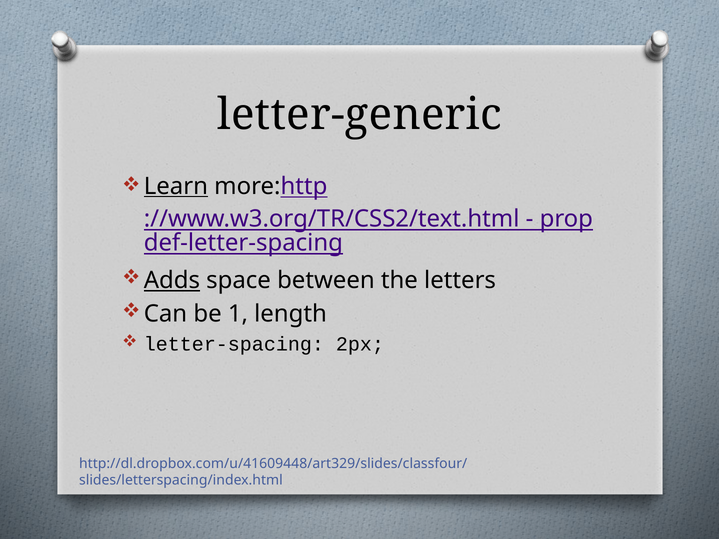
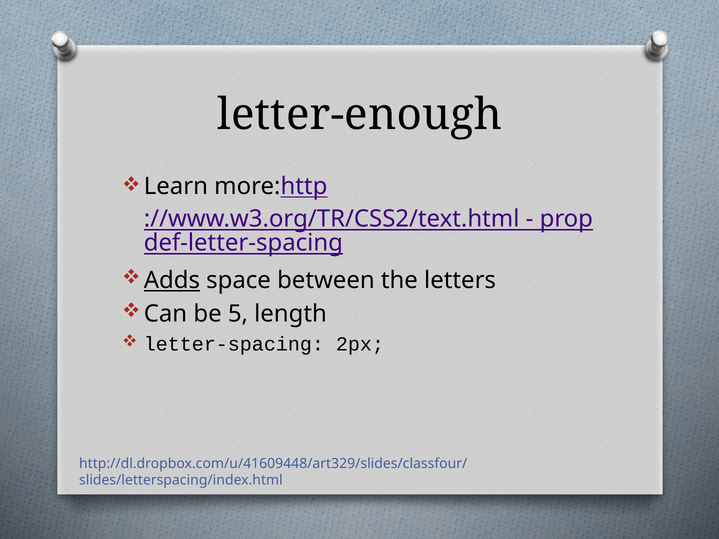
letter-generic: letter-generic -> letter-enough
Learn underline: present -> none
1: 1 -> 5
